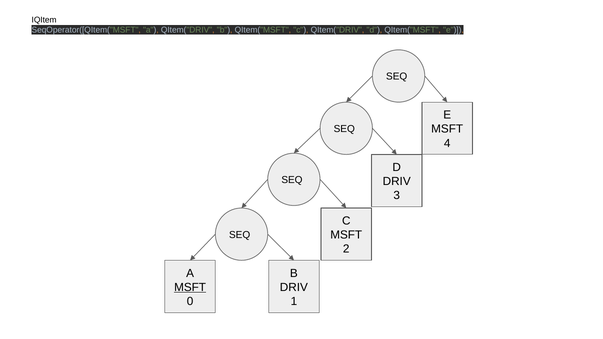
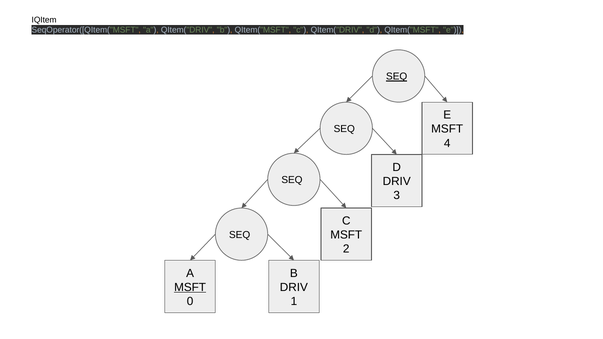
SEQ at (397, 77) underline: none -> present
